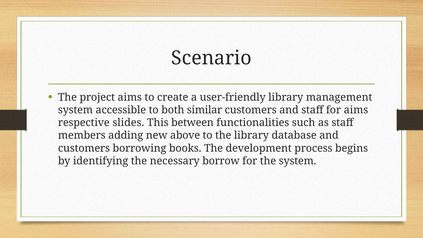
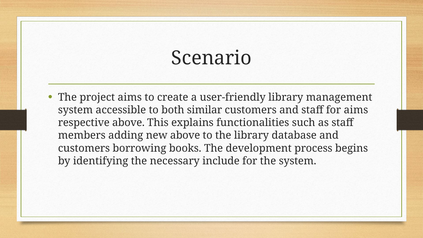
respective slides: slides -> above
between: between -> explains
borrow: borrow -> include
